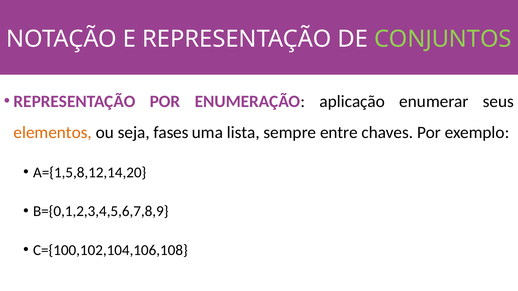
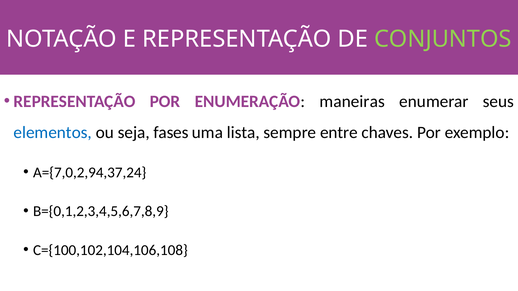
aplicação: aplicação -> maneiras
elementos colour: orange -> blue
A={1,5,8,12,14,20: A={1,5,8,12,14,20 -> A={7,0,2,94,37,24
